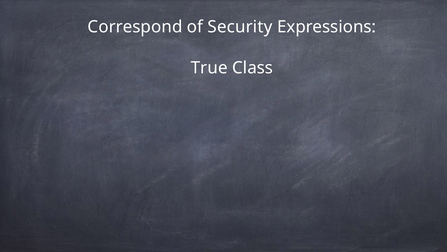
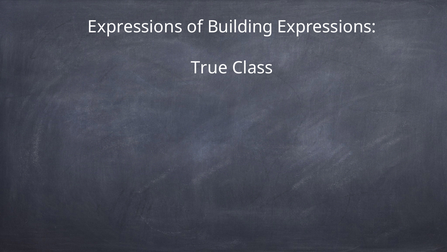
Correspond at (135, 27): Correspond -> Expressions
Security: Security -> Building
